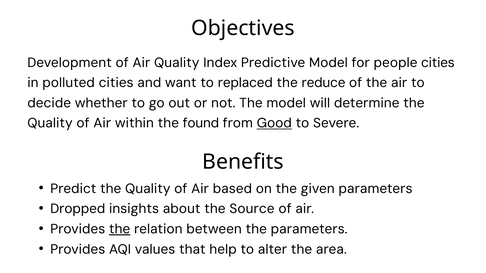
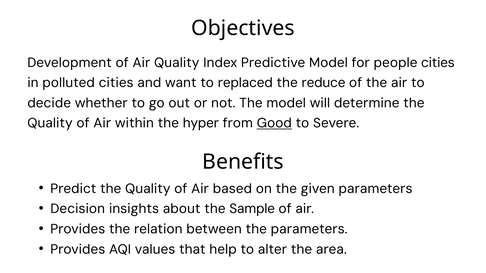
found: found -> hyper
Dropped: Dropped -> Decision
Source: Source -> Sample
the at (120, 229) underline: present -> none
